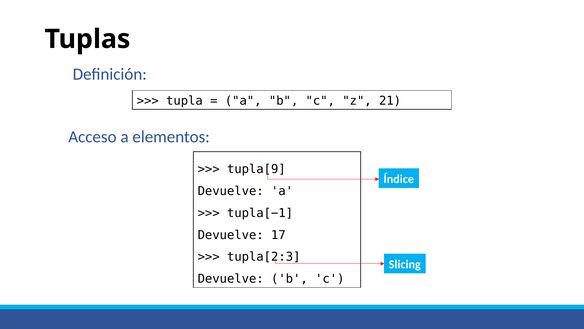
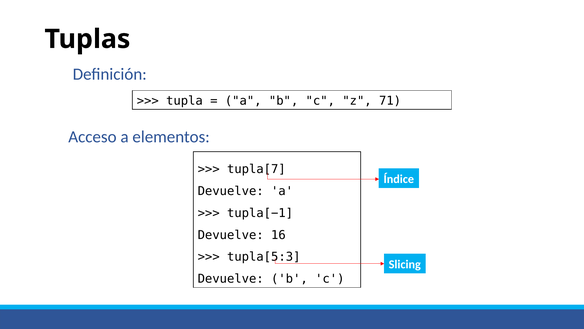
21: 21 -> 71
tupla[9: tupla[9 -> tupla[7
17: 17 -> 16
tupla[2:3: tupla[2:3 -> tupla[5:3
